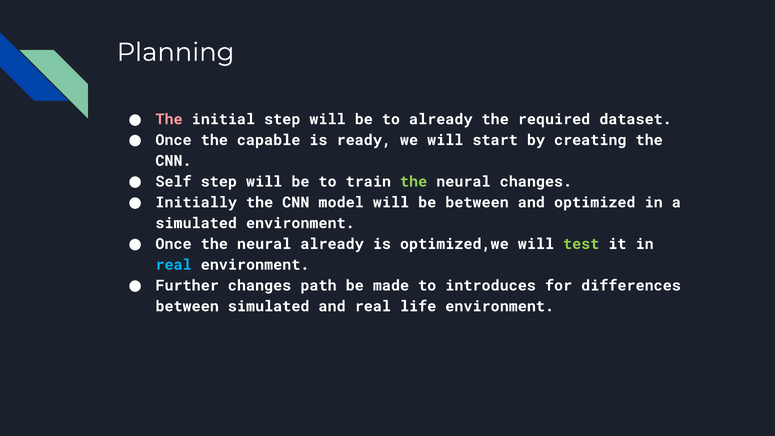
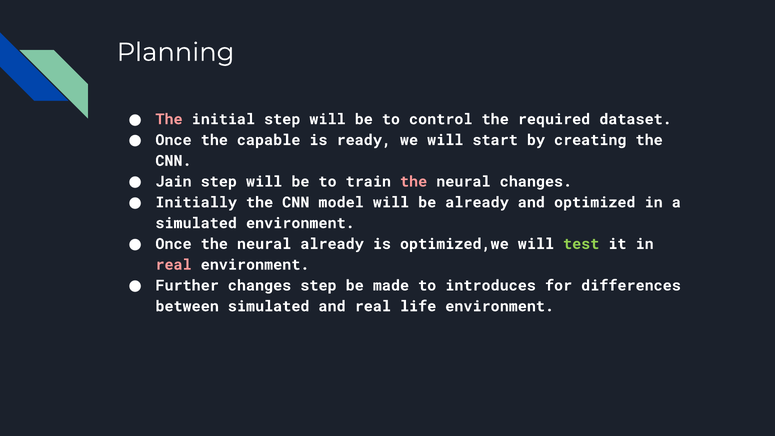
to already: already -> control
Self: Self -> Jain
the at (414, 182) colour: light green -> pink
be between: between -> already
real at (174, 265) colour: light blue -> pink
changes path: path -> step
